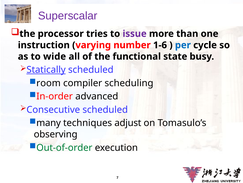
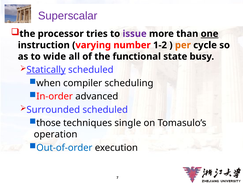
one underline: none -> present
1-6: 1-6 -> 1-2
per colour: blue -> orange
room: room -> when
Consecutive: Consecutive -> Surrounded
many: many -> those
adjust: adjust -> single
observing: observing -> operation
Out-of-order colour: green -> blue
